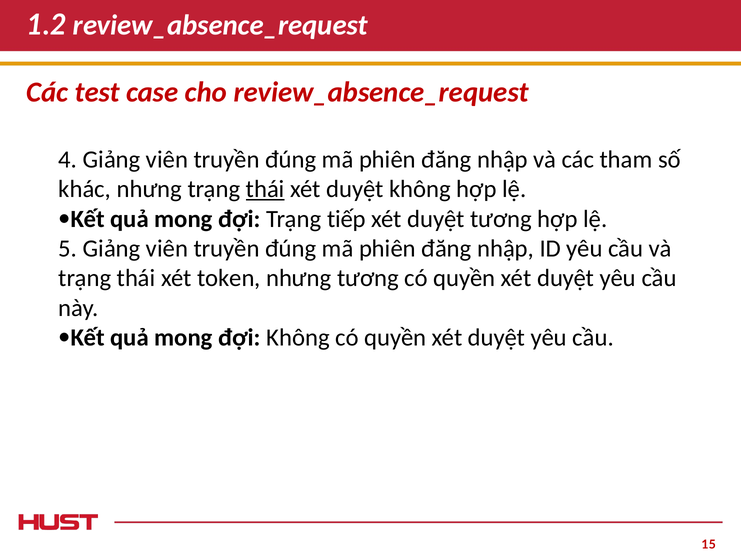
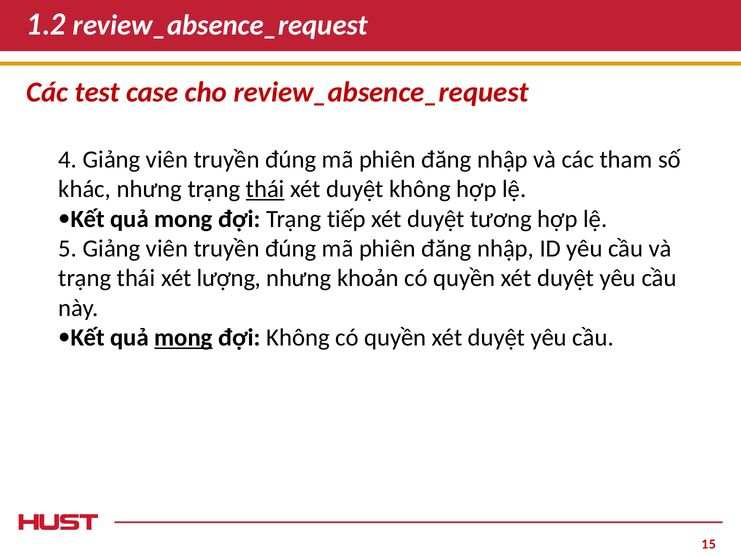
token: token -> lượng
nhưng tương: tương -> khoản
mong at (184, 337) underline: none -> present
